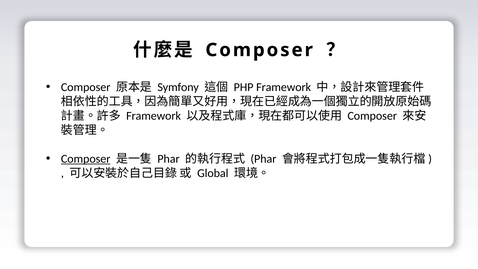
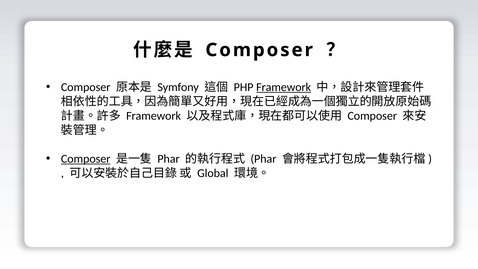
Framework at (284, 87) underline: none -> present
